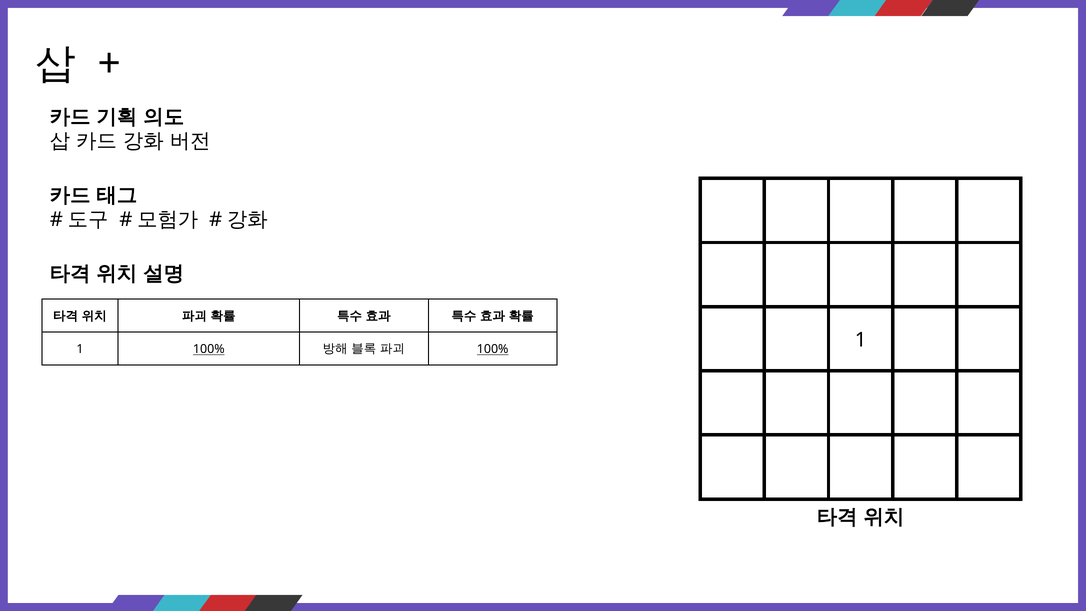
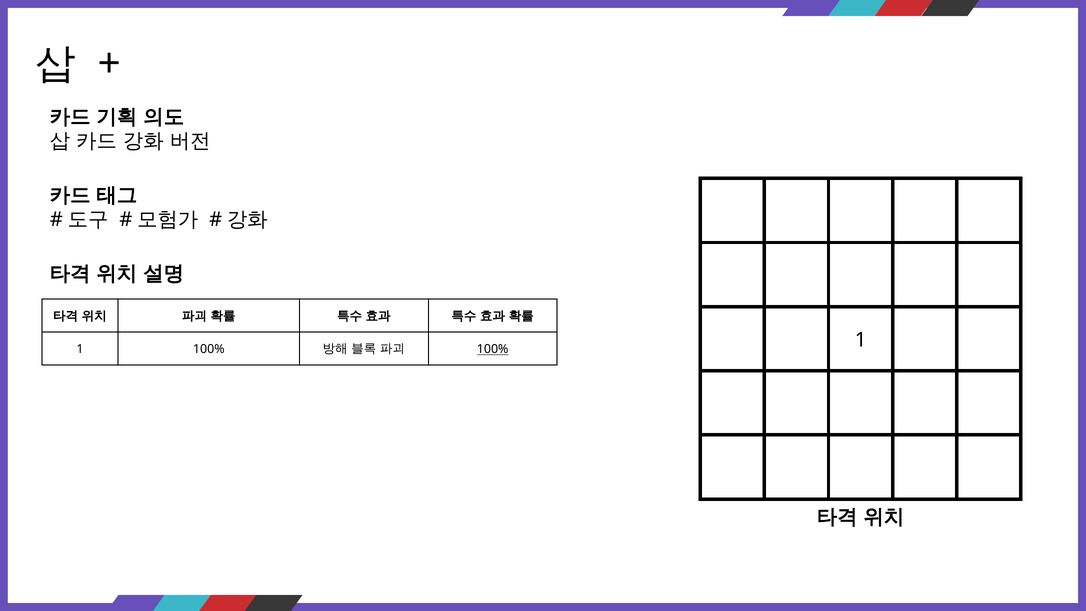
100% at (209, 349) underline: present -> none
